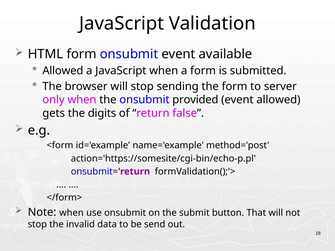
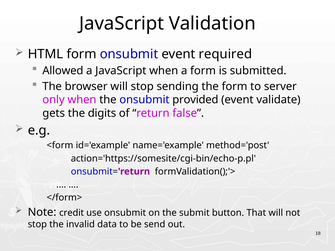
available: available -> required
event allowed: allowed -> validate
Note when: when -> credit
